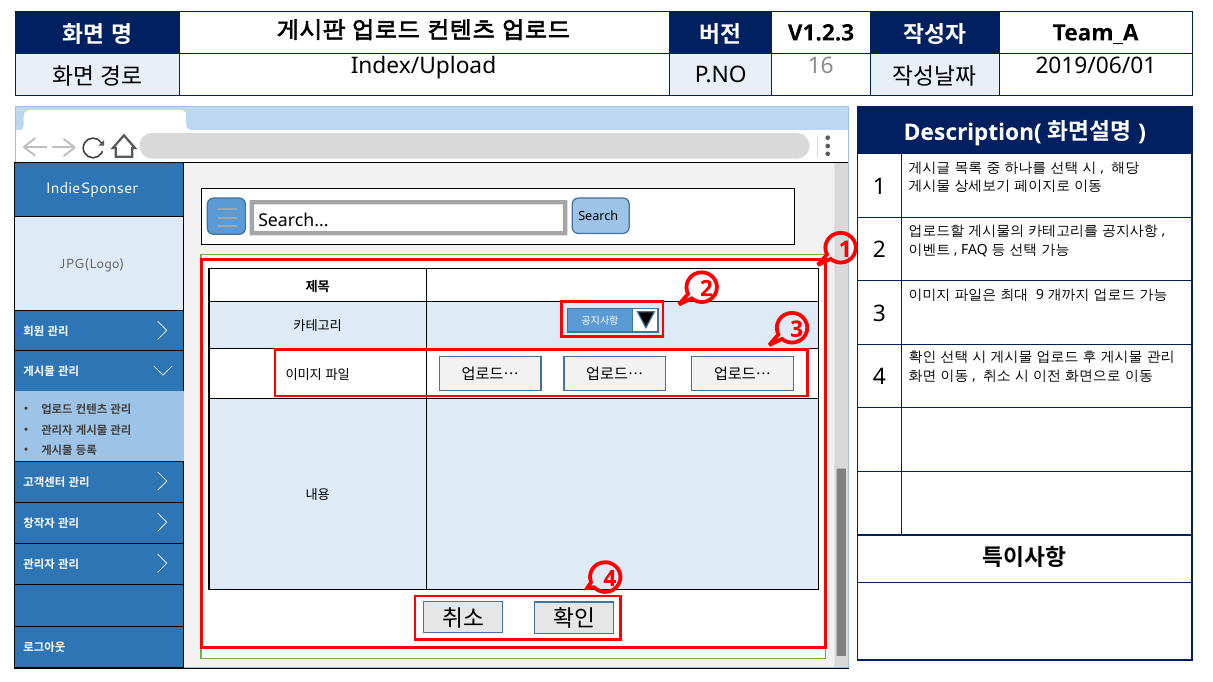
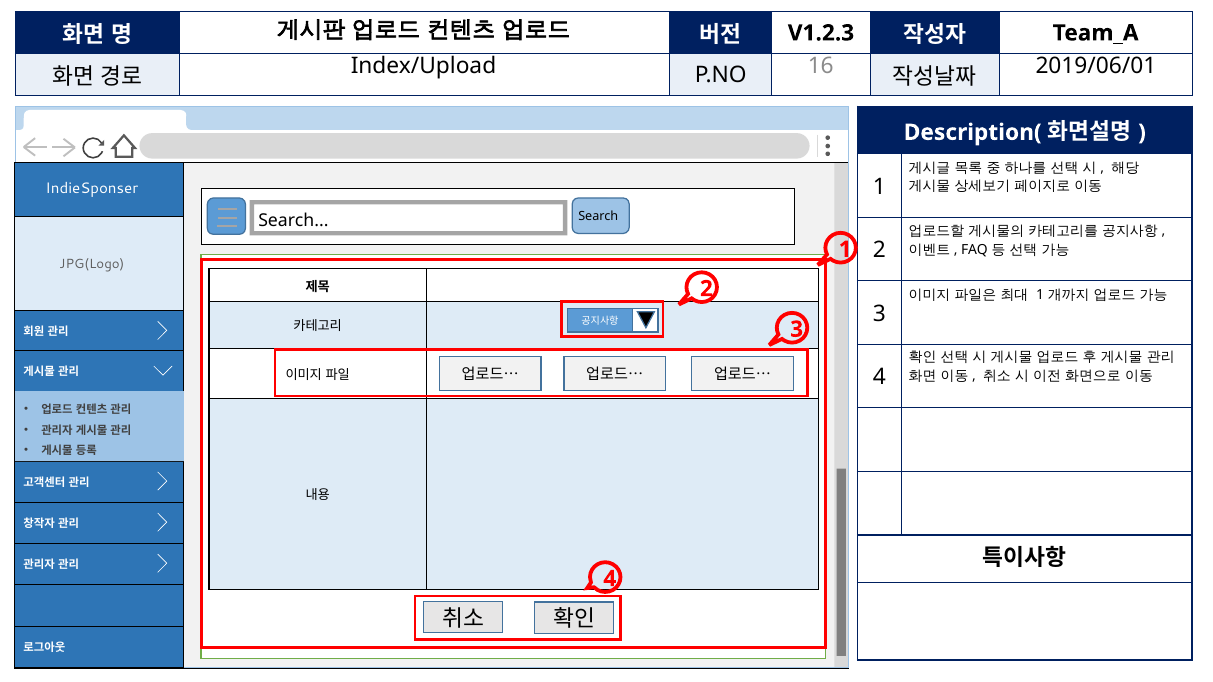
9 at (1040, 295): 9 -> 1
